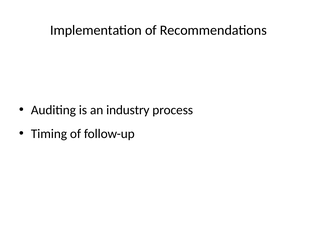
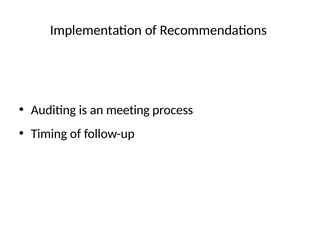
industry: industry -> meeting
